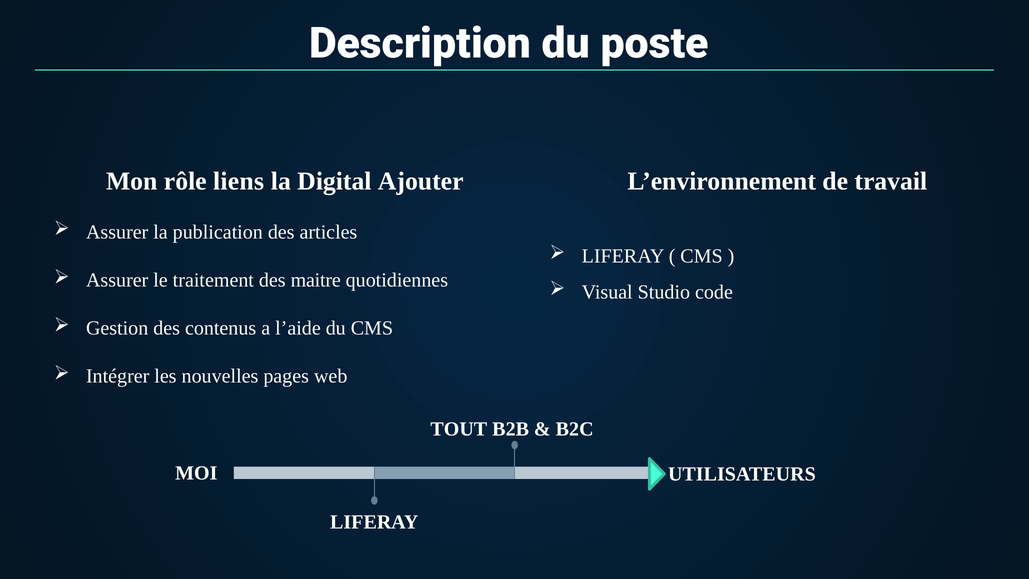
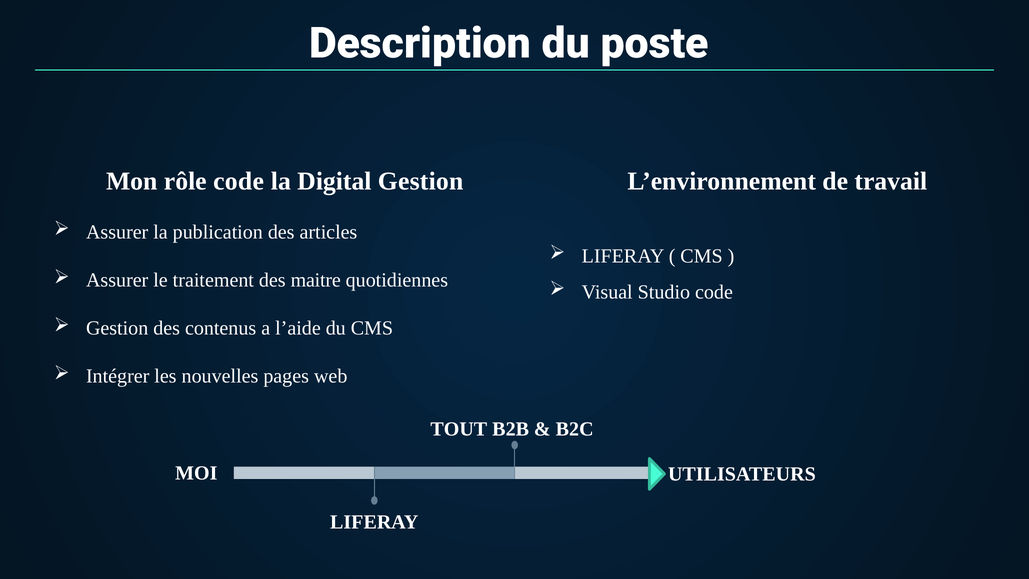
rôle liens: liens -> code
Digital Ajouter: Ajouter -> Gestion
